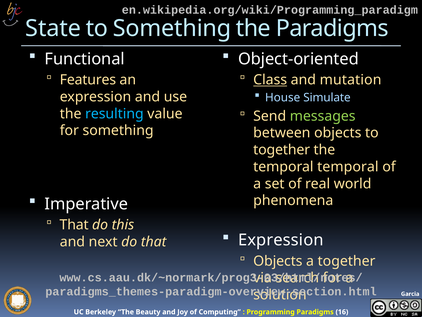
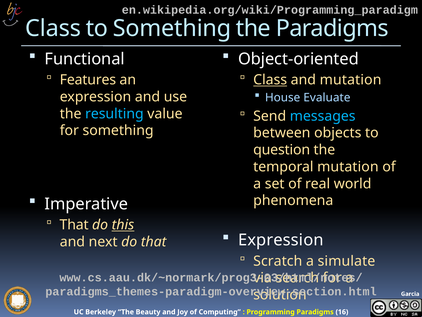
State at (53, 28): State -> Class
Simulate: Simulate -> Evaluate
messages colour: light green -> light blue
together at (282, 150): together -> question
temporal temporal: temporal -> mutation
this underline: none -> present
Objects at (278, 261): Objects -> Scratch
a together: together -> simulate
